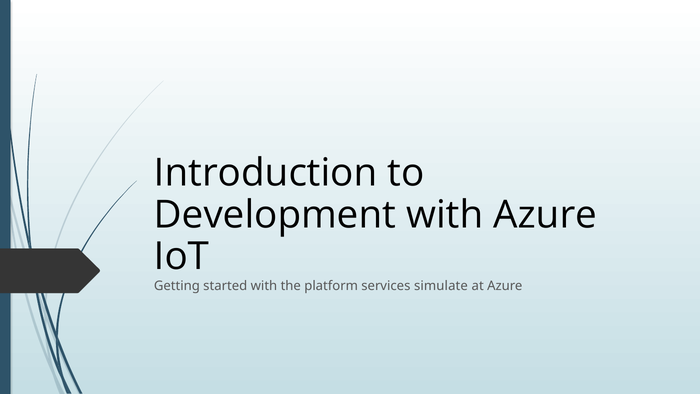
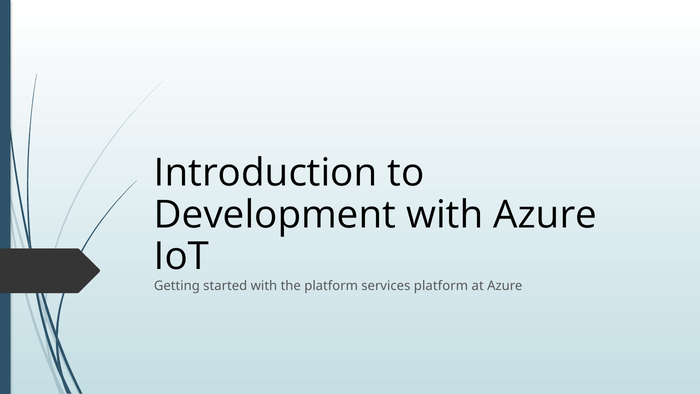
services simulate: simulate -> platform
